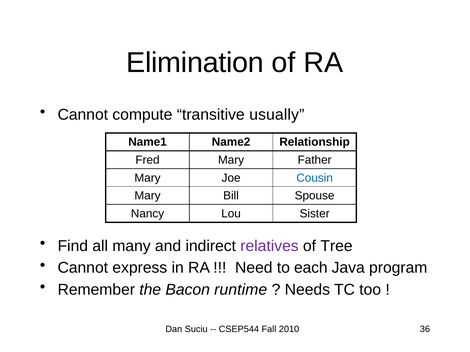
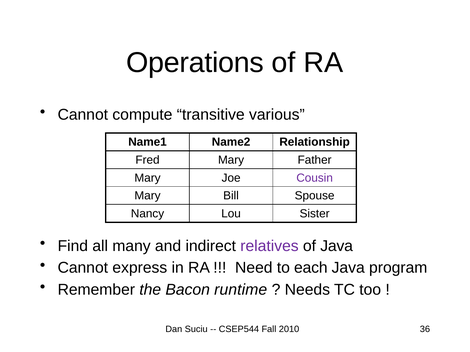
Elimination: Elimination -> Operations
usually: usually -> various
Cousin colour: blue -> purple
of Tree: Tree -> Java
